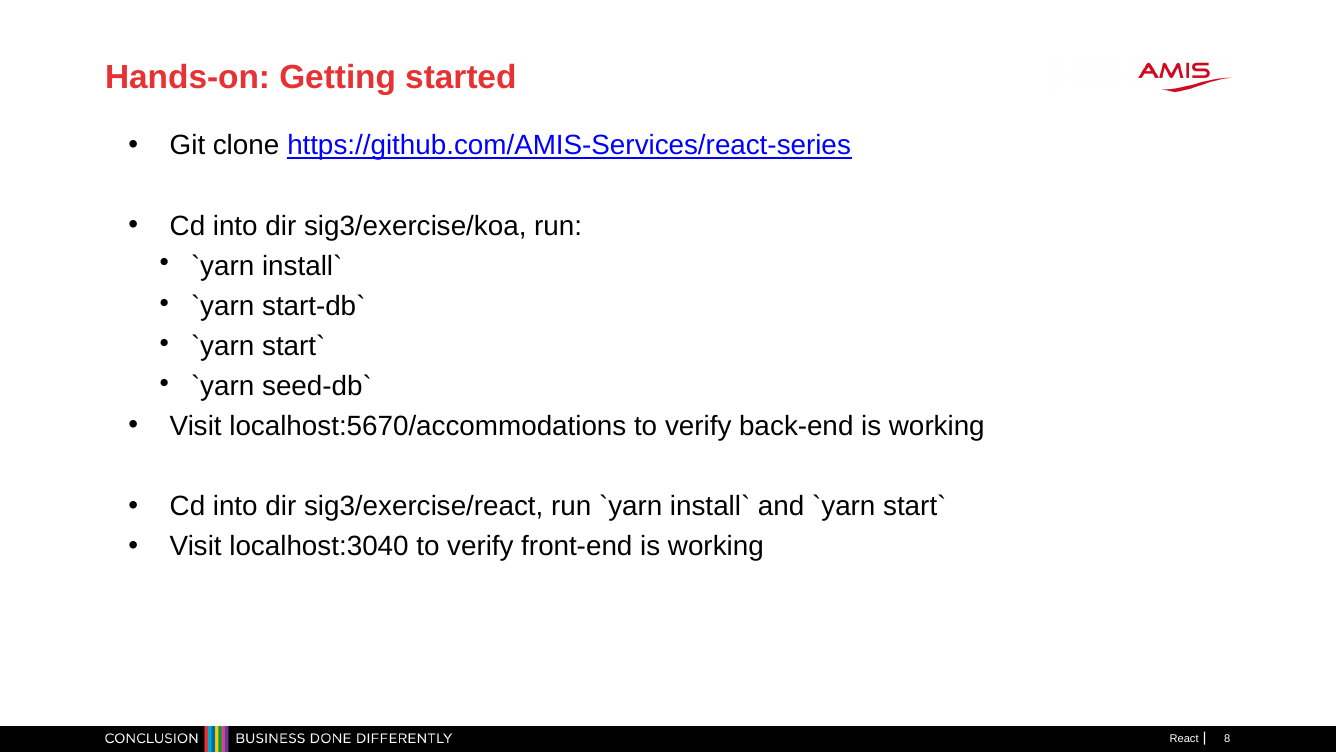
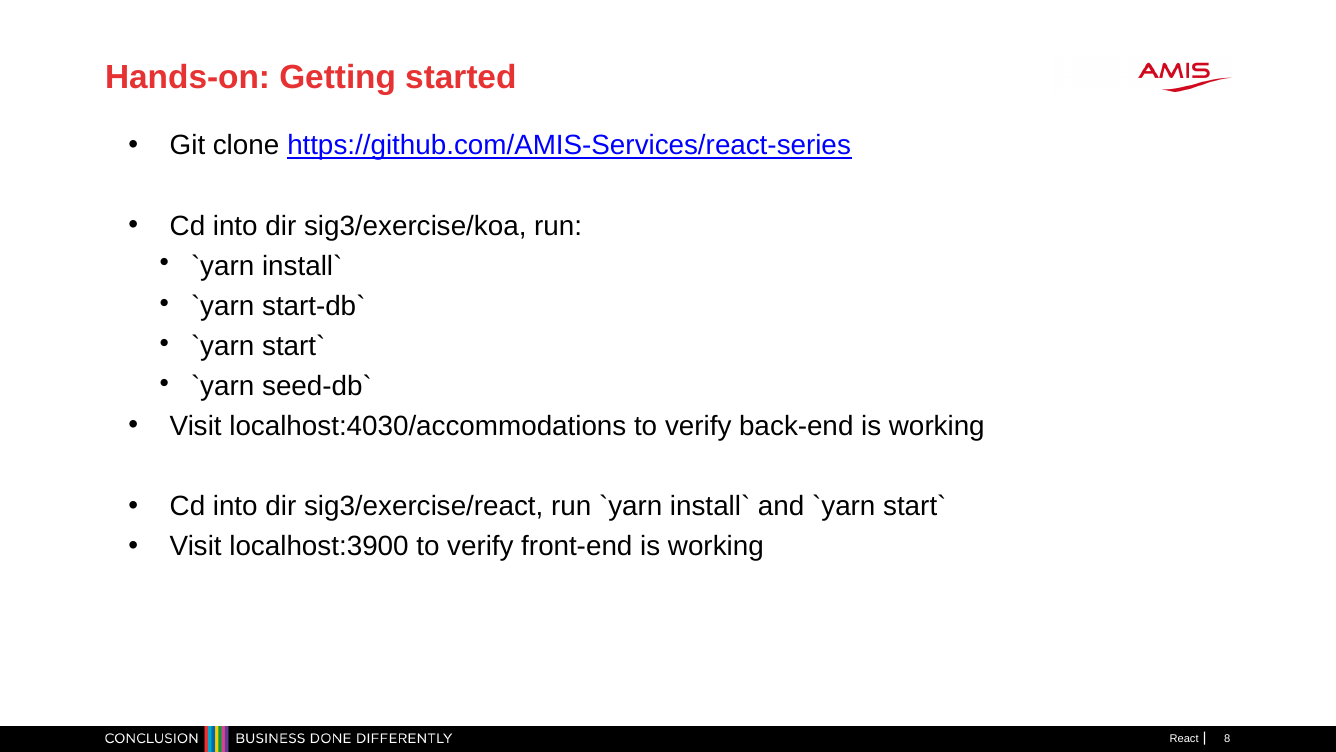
localhost:5670/accommodations: localhost:5670/accommodations -> localhost:4030/accommodations
localhost:3040: localhost:3040 -> localhost:3900
